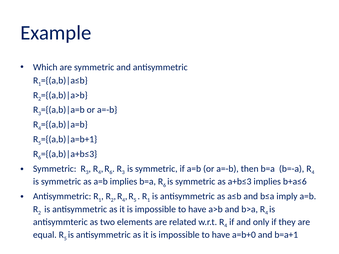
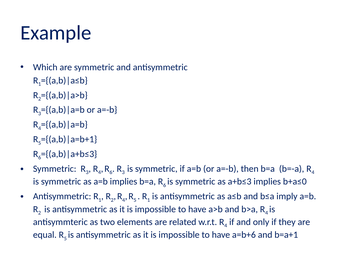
b+a≤6: b+a≤6 -> b+a≤0
a=b+0: a=b+0 -> a=b+6
